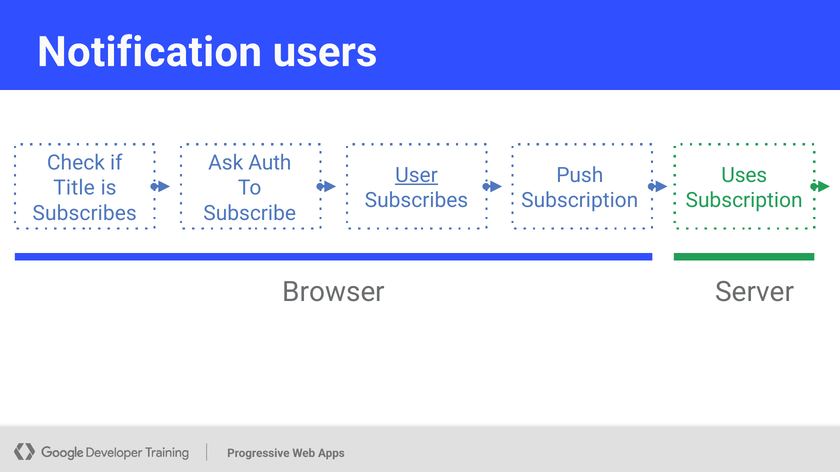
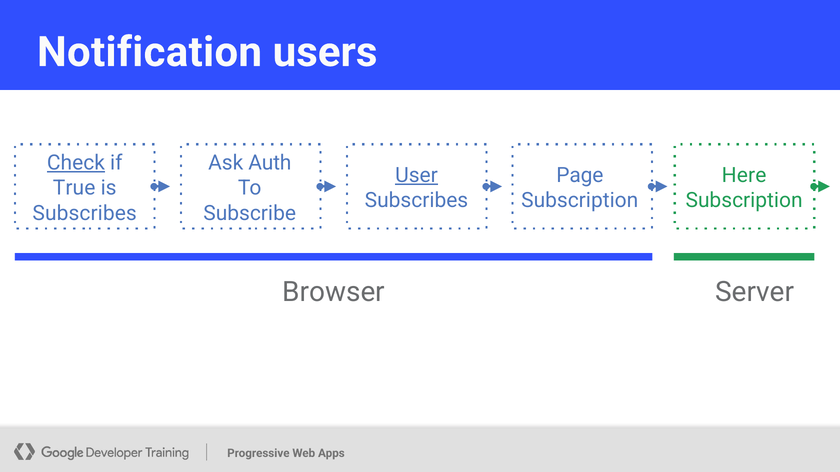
Check underline: none -> present
Push: Push -> Page
Uses: Uses -> Here
Title: Title -> True
